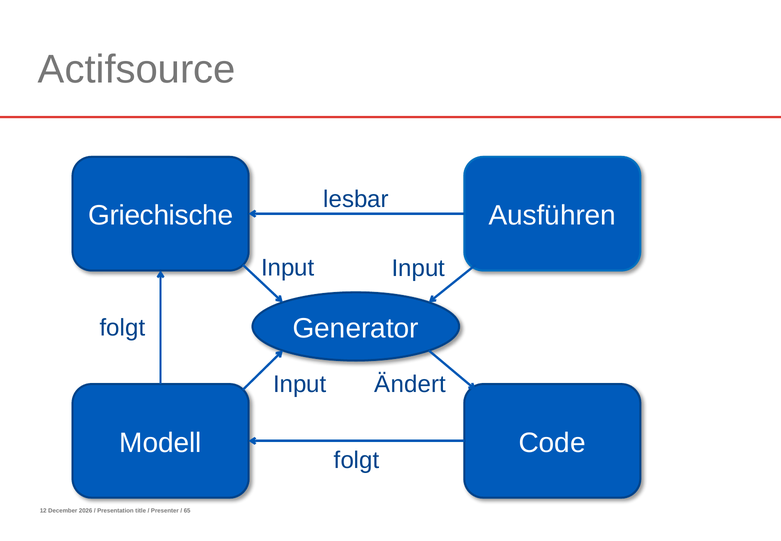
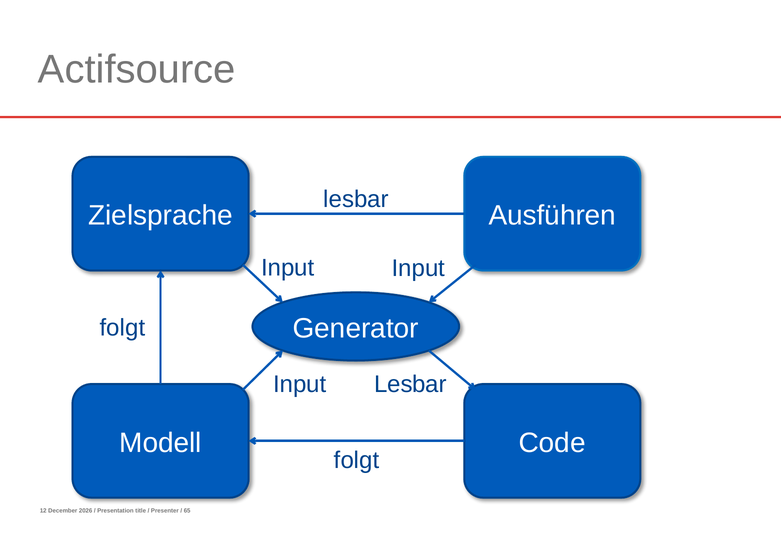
Griechische: Griechische -> Zielsprache
Input Ändert: Ändert -> Lesbar
